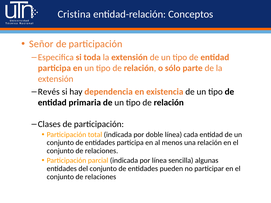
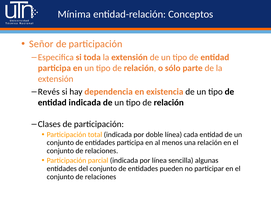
Cristina: Cristina -> Mínima
entidad primaria: primaria -> indicada
